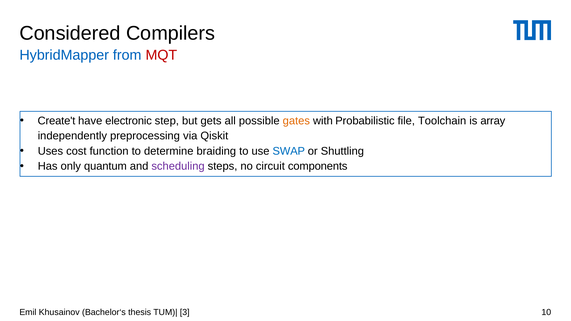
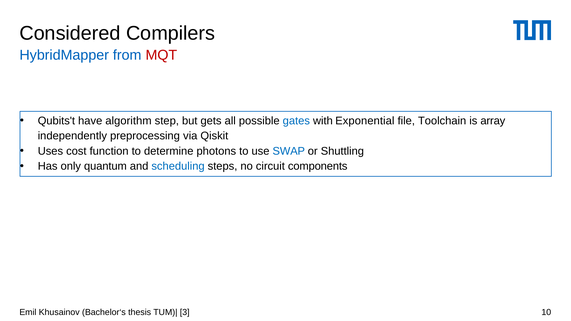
Create't: Create't -> Qubits't
electronic: electronic -> algorithm
gates colour: orange -> blue
Probabilistic: Probabilistic -> Exponential
braiding: braiding -> photons
scheduling colour: purple -> blue
